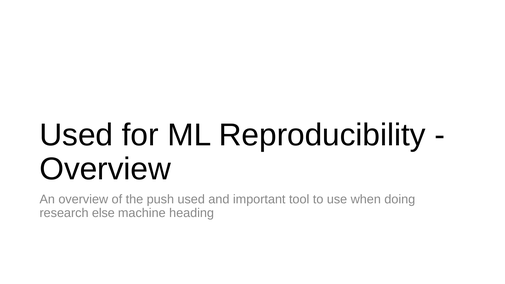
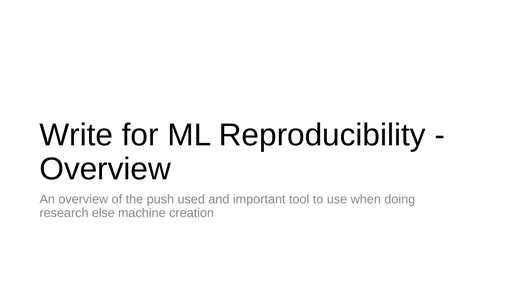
Used at (76, 135): Used -> Write
heading: heading -> creation
